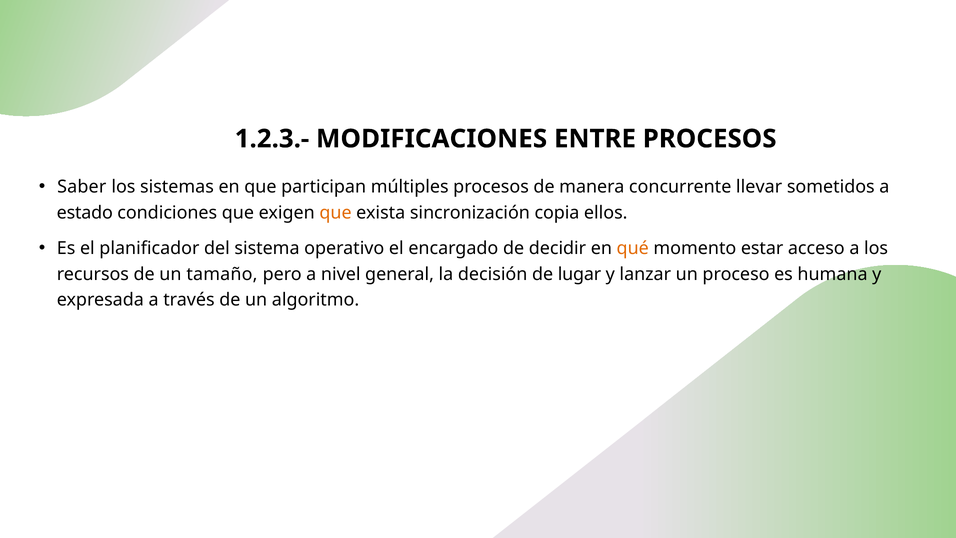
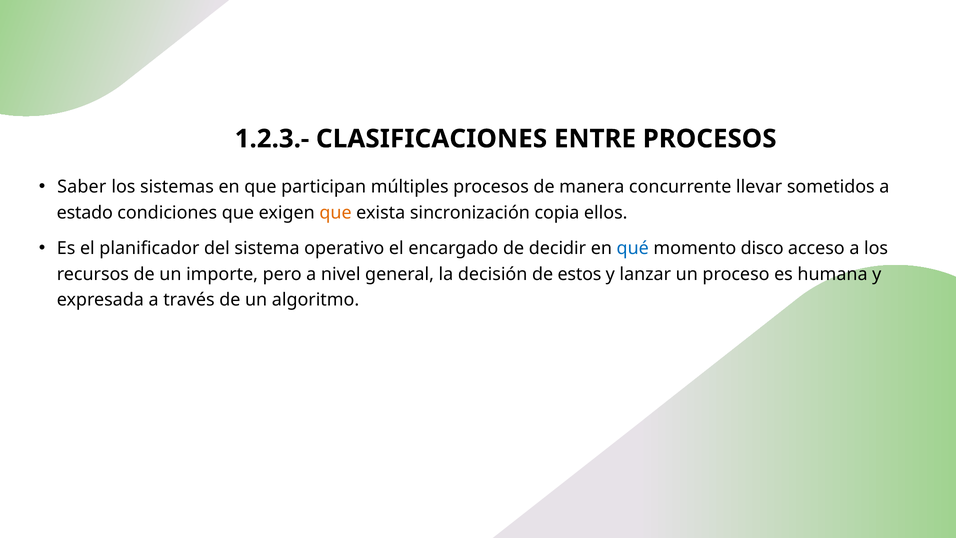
MODIFICACIONES: MODIFICACIONES -> CLASIFICACIONES
qué colour: orange -> blue
estar: estar -> disco
tamaño: tamaño -> importe
lugar: lugar -> estos
